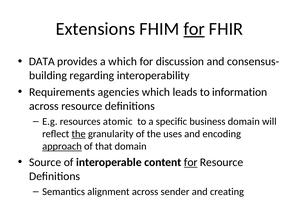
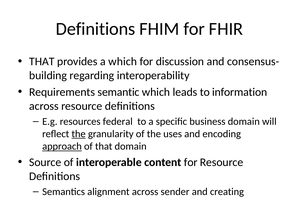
Extensions at (95, 29): Extensions -> Definitions
for at (194, 29) underline: present -> none
DATA at (42, 62): DATA -> THAT
agencies: agencies -> semantic
atomic: atomic -> federal
for at (191, 162) underline: present -> none
